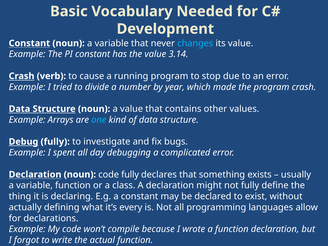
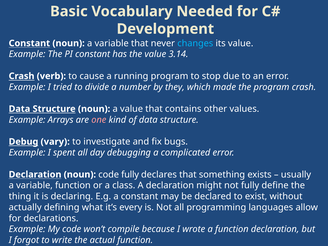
year: year -> they
one colour: light blue -> pink
Debug fully: fully -> vary
